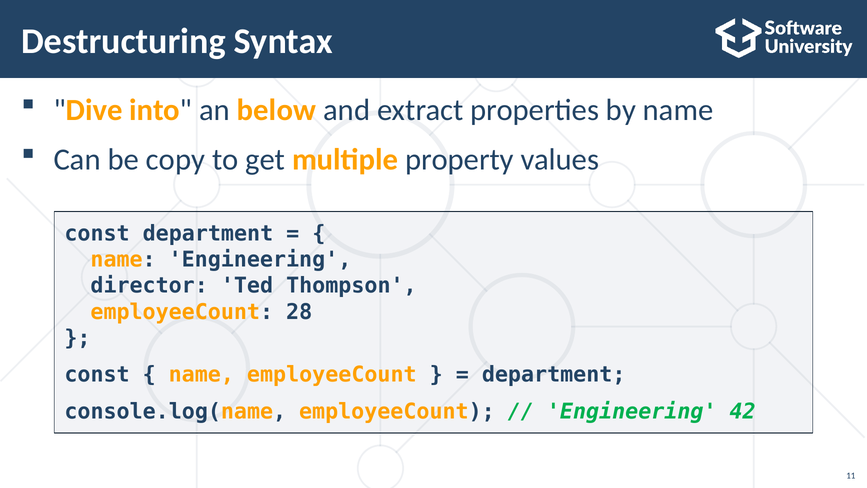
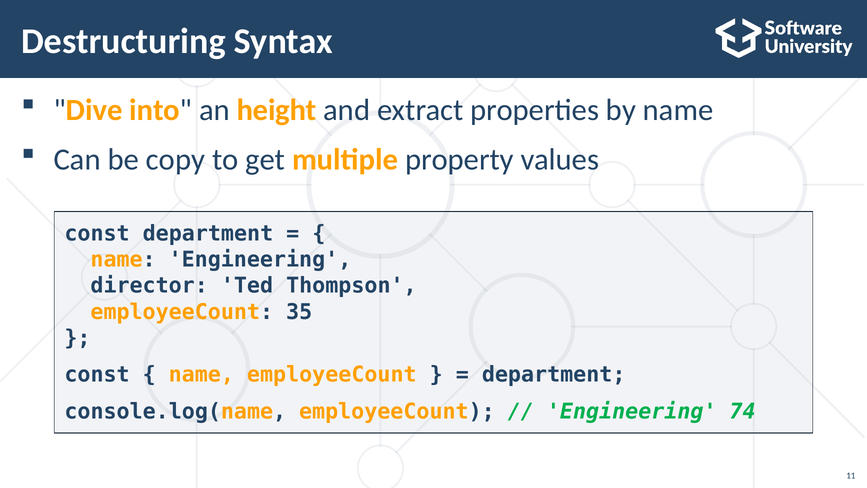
below: below -> height
28: 28 -> 35
42: 42 -> 74
